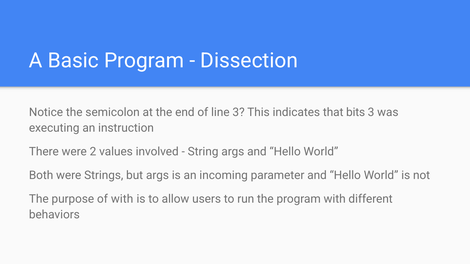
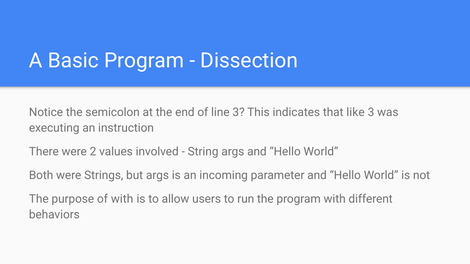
bits: bits -> like
